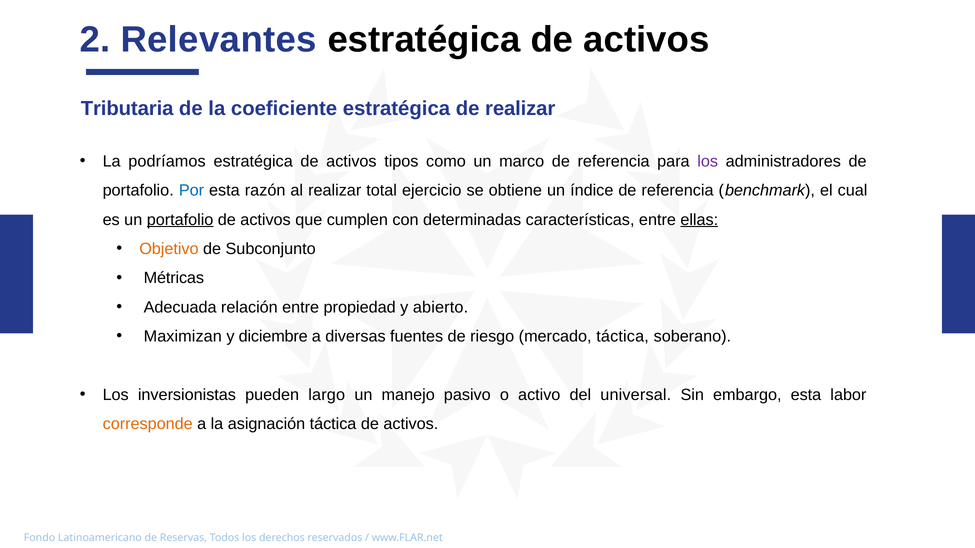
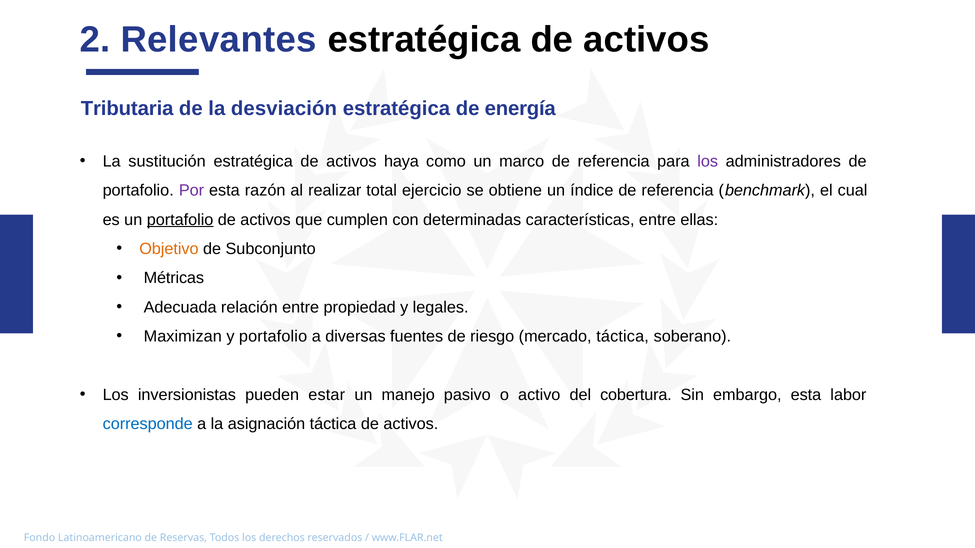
coeficiente: coeficiente -> desviación
de realizar: realizar -> energía
podríamos: podríamos -> sustitución
tipos: tipos -> haya
Por colour: blue -> purple
ellas underline: present -> none
abierto: abierto -> legales
y diciembre: diciembre -> portafolio
largo: largo -> estar
universal: universal -> cobertura
corresponde colour: orange -> blue
